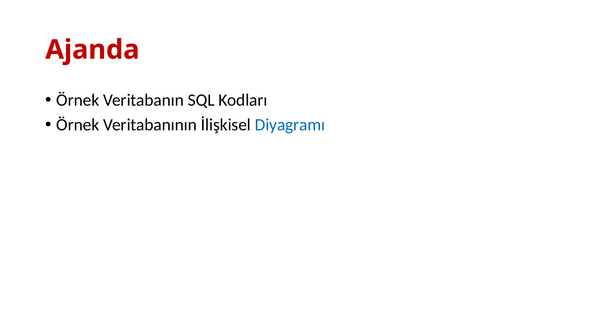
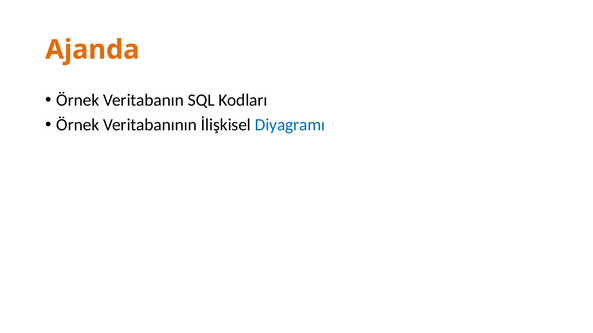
Ajanda colour: red -> orange
